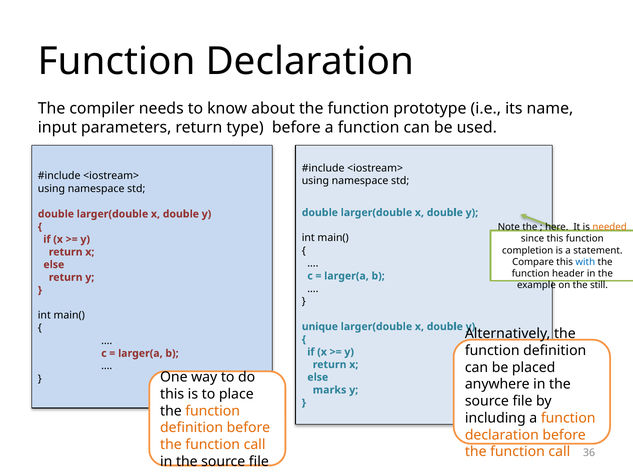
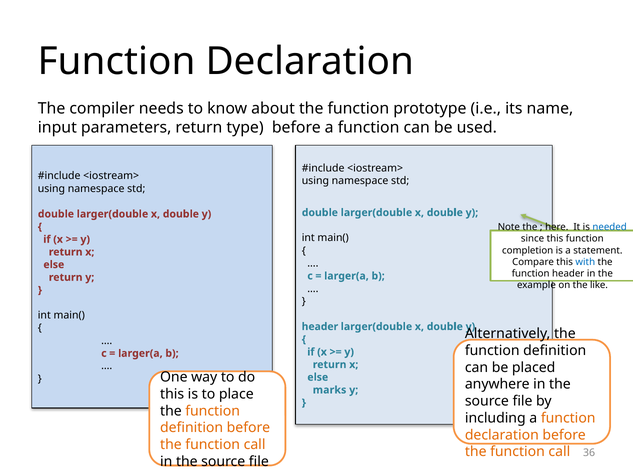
needed colour: orange -> blue
still: still -> like
unique at (320, 326): unique -> header
